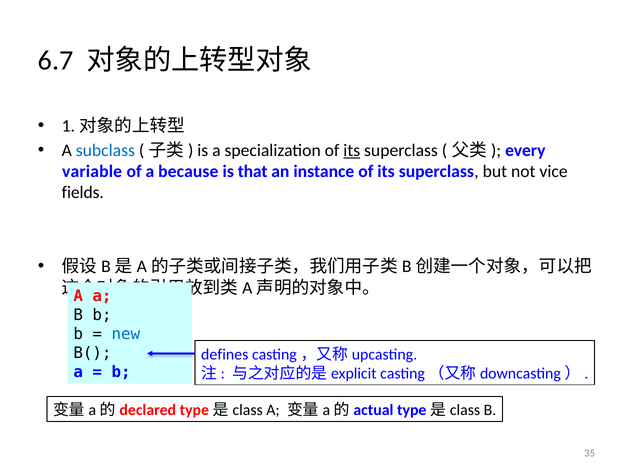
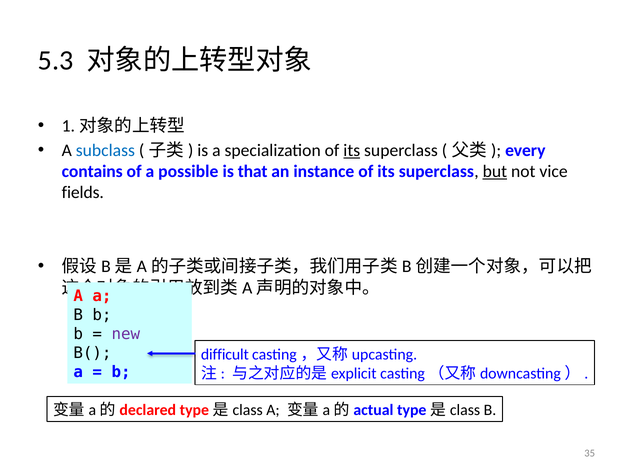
6.7: 6.7 -> 5.3
variable: variable -> contains
because: because -> possible
but underline: none -> present
new colour: blue -> purple
defines: defines -> difficult
